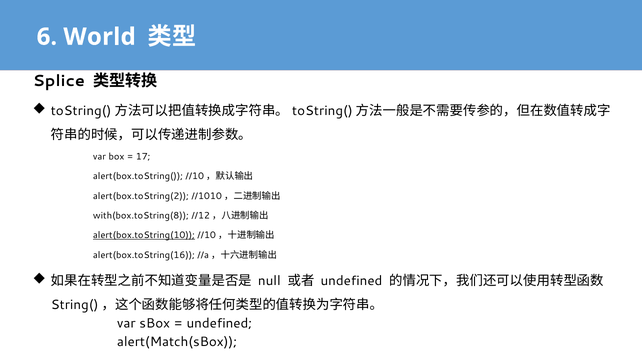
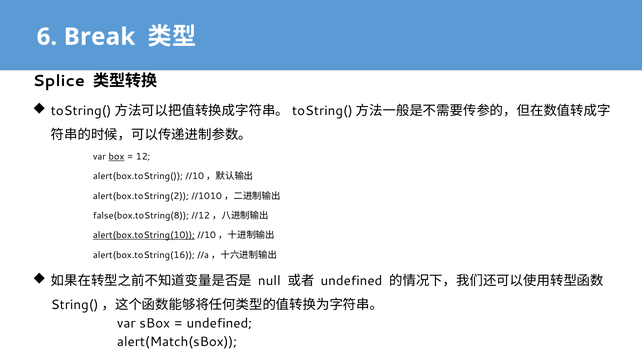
World: World -> Break
box underline: none -> present
17: 17 -> 12
with(box.toString(8: with(box.toString(8 -> false(box.toString(8
